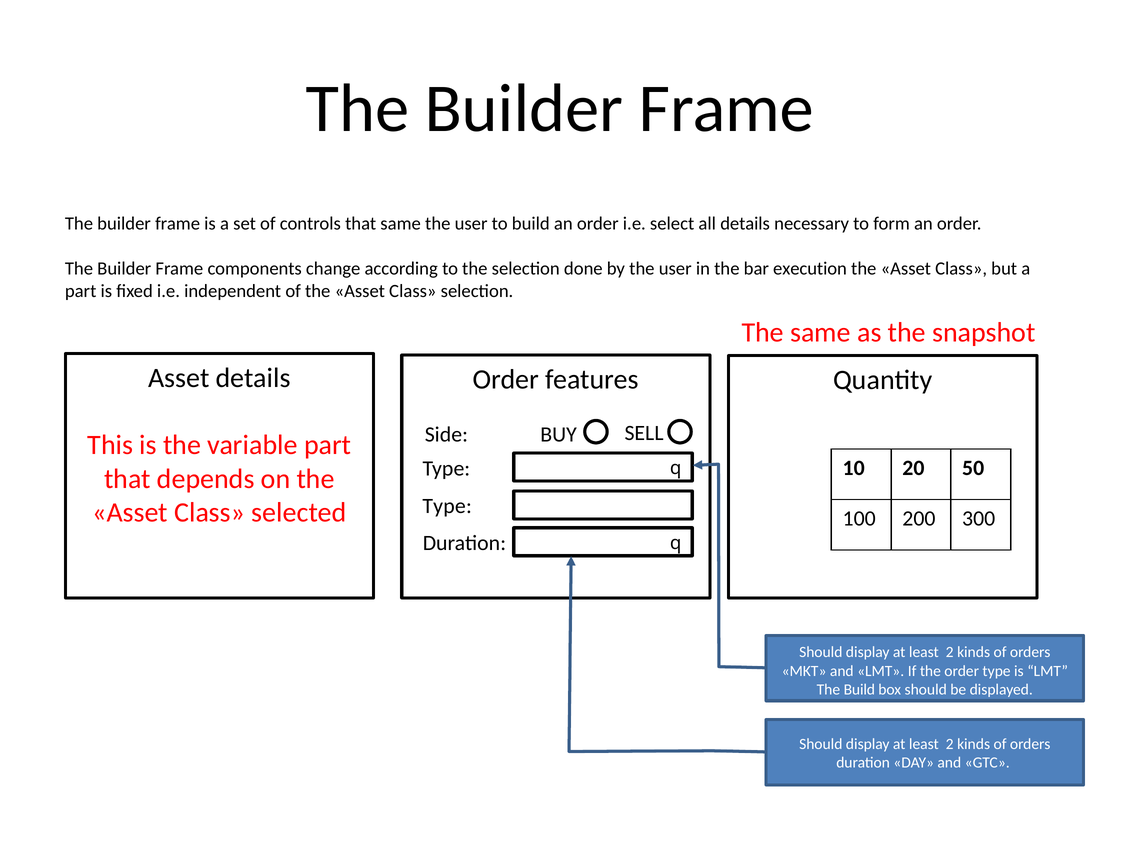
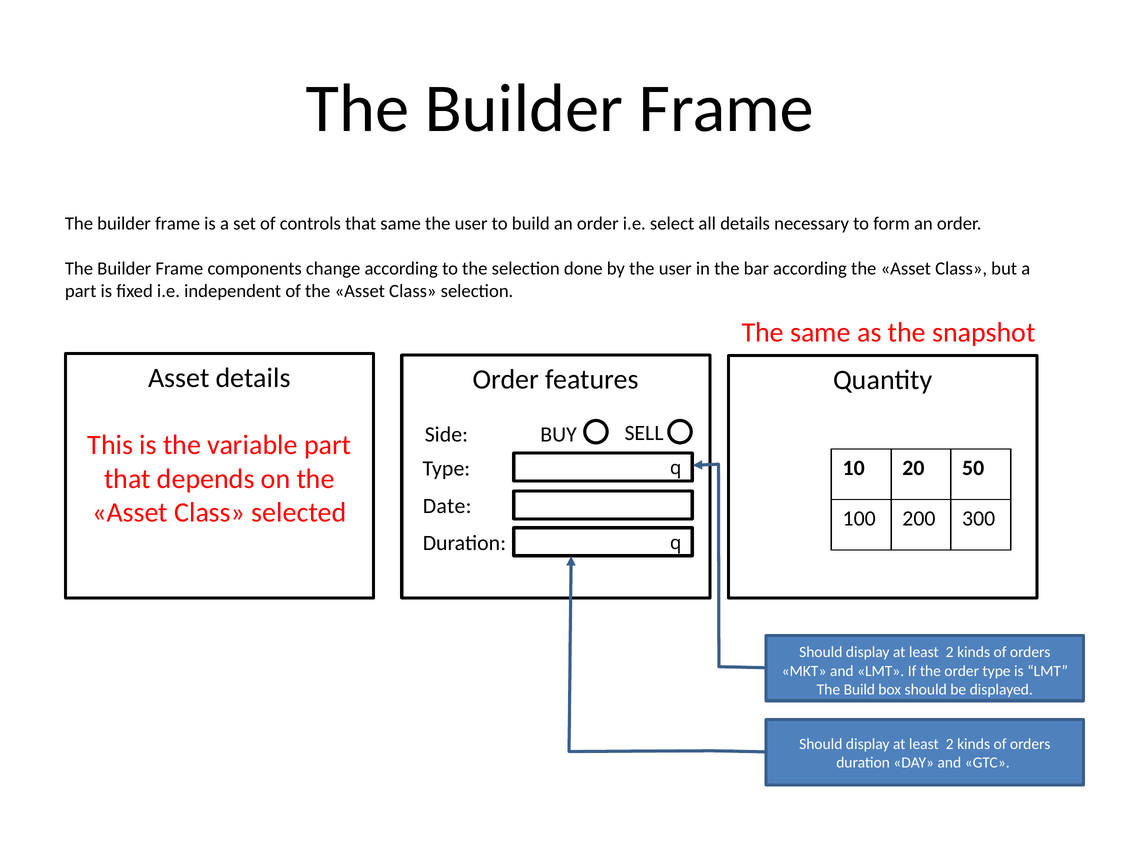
bar execution: execution -> according
Type at (447, 506): Type -> Date
